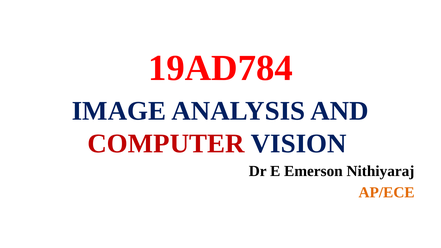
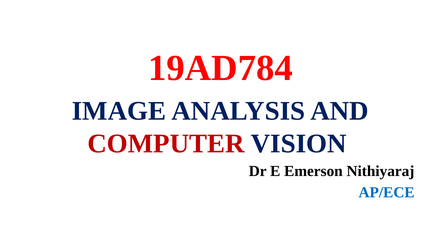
AP/ECE colour: orange -> blue
